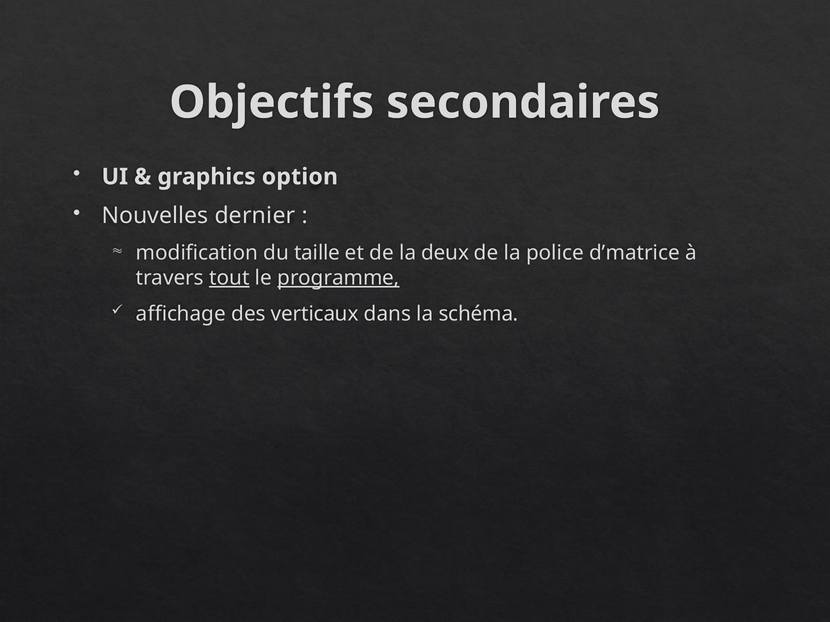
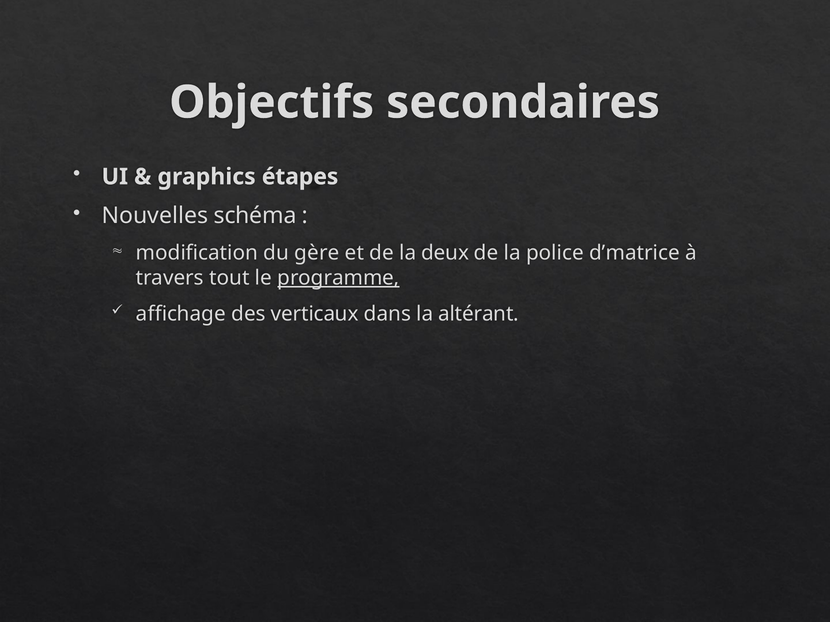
option: option -> étapes
dernier: dernier -> schéma
taille: taille -> gère
tout underline: present -> none
schéma: schéma -> altérant
